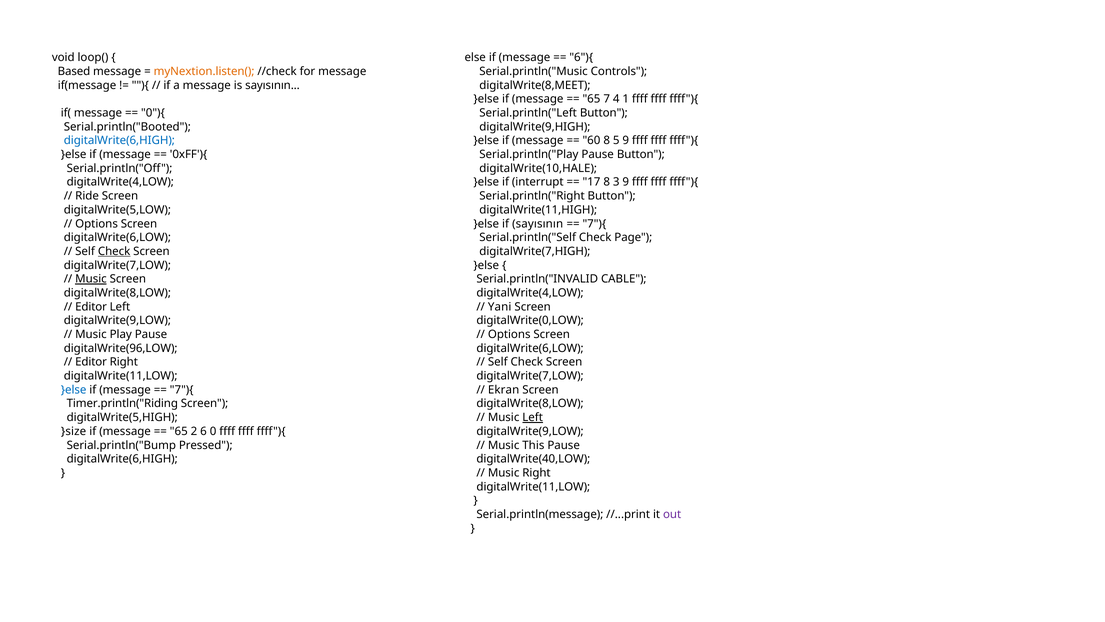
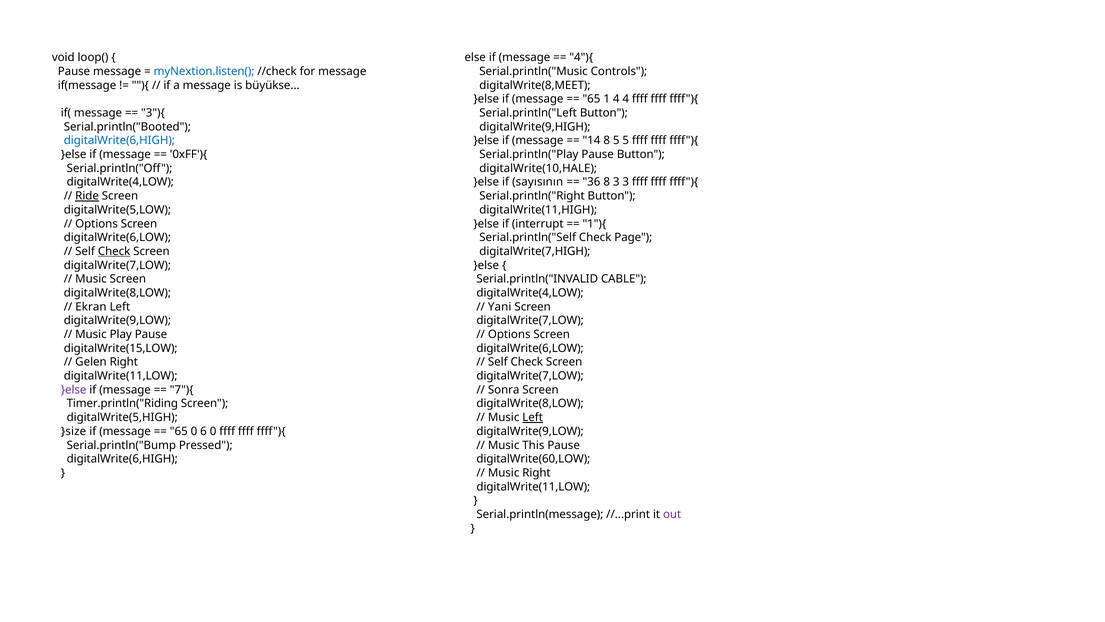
6"){: 6"){ -> 4"){
Based at (74, 71): Based -> Pause
myNextion.listen( colour: orange -> blue
is sayısının: sayısının -> büyükse
7: 7 -> 1
4 1: 1 -> 4
0"){: 0"){ -> 3"){
60: 60 -> 14
5 9: 9 -> 5
interrupt: interrupt -> sayısının
17: 17 -> 36
3 9: 9 -> 3
Ride underline: none -> present
if sayısının: sayısının -> interrupt
7"){ at (594, 224): 7"){ -> 1"){
Music at (91, 279) underline: present -> none
Editor at (91, 307): Editor -> Ekran
digitalWrite(0,LOW at (530, 320): digitalWrite(0,LOW -> digitalWrite(7,LOW
digitalWrite(96,LOW: digitalWrite(96,LOW -> digitalWrite(15,LOW
Editor at (91, 362): Editor -> Gelen
}else at (74, 390) colour: blue -> purple
Ekran: Ekran -> Sonra
65 2: 2 -> 0
digitalWrite(40,LOW: digitalWrite(40,LOW -> digitalWrite(60,LOW
